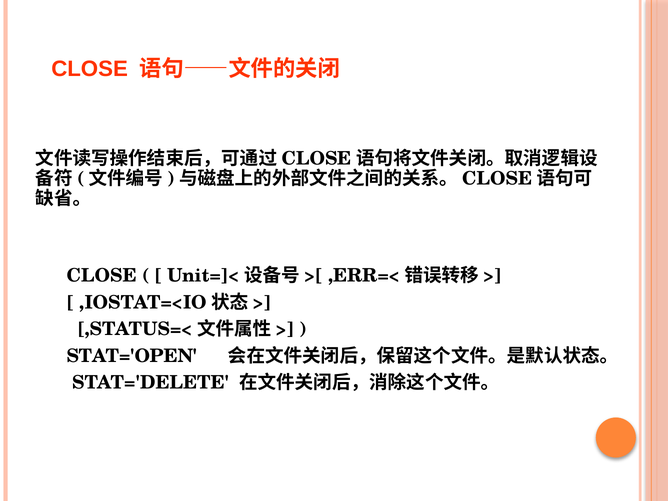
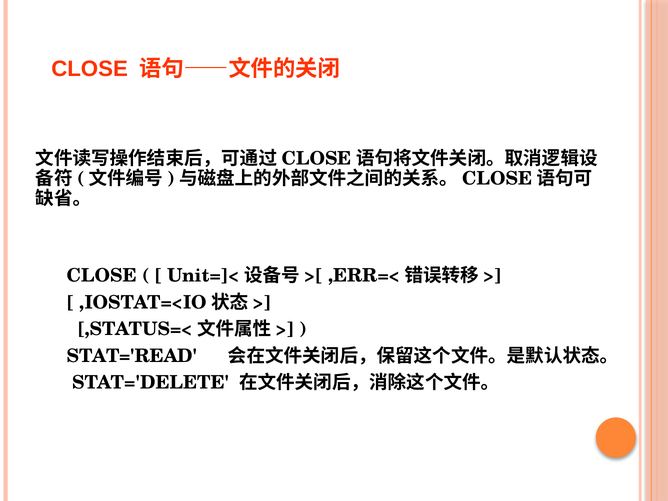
STAT='OPEN: STAT='OPEN -> STAT='READ
